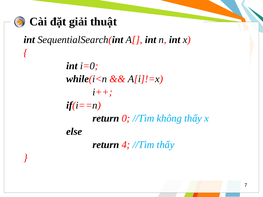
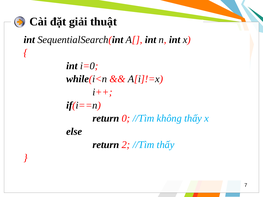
4: 4 -> 2
